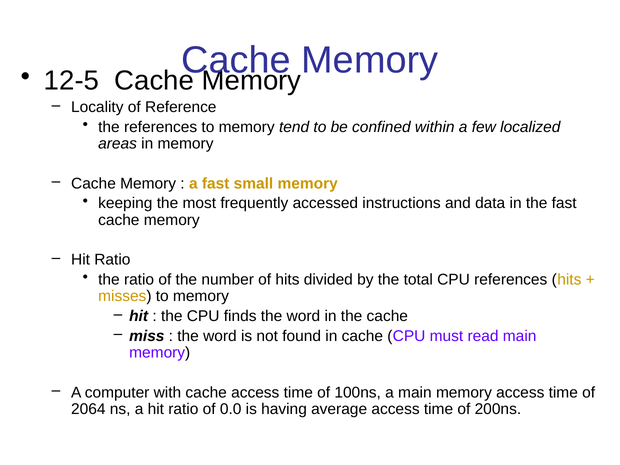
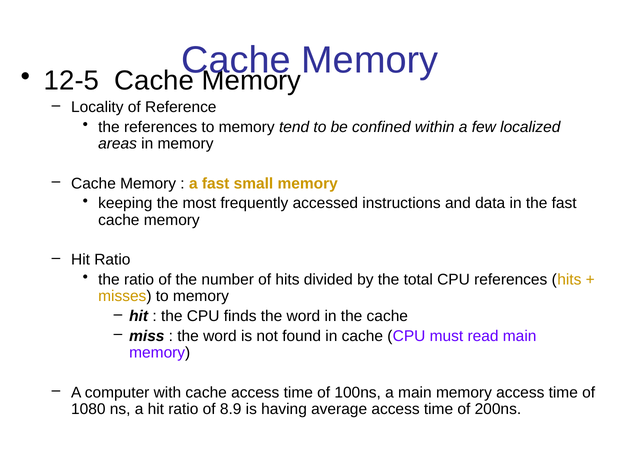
2064: 2064 -> 1080
0.0: 0.0 -> 8.9
